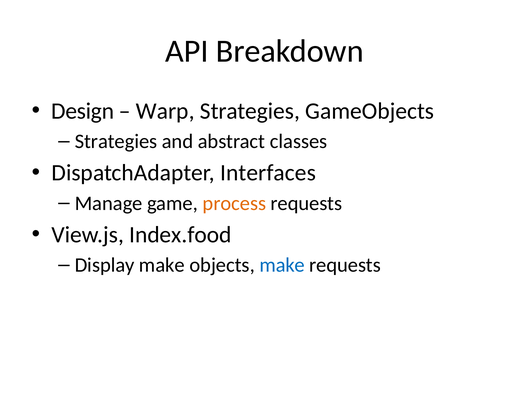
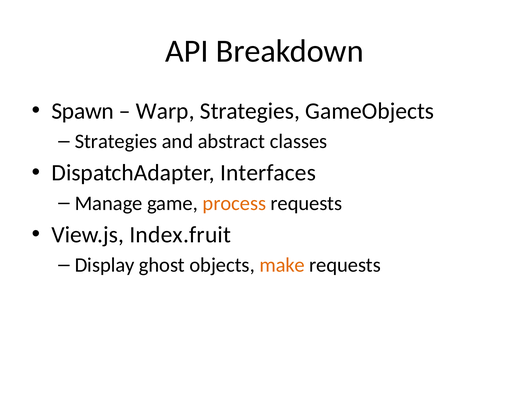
Design: Design -> Spawn
Index.food: Index.food -> Index.fruit
Display make: make -> ghost
make at (282, 265) colour: blue -> orange
